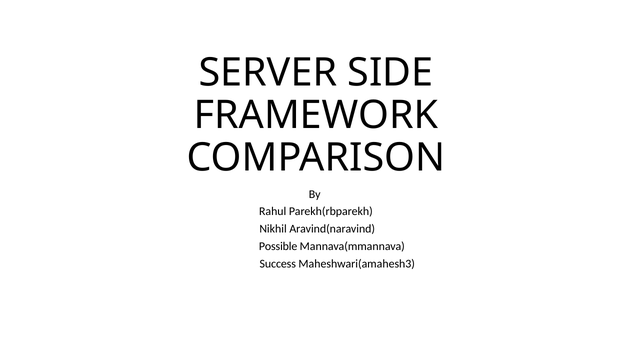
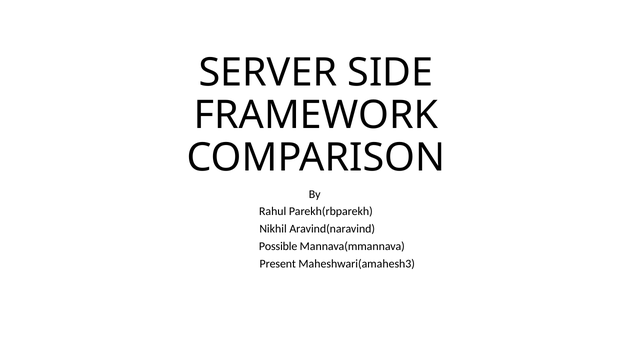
Success: Success -> Present
